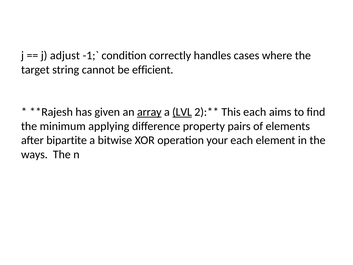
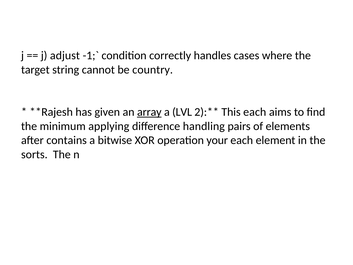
efficient: efficient -> country
LVL underline: present -> none
property: property -> handling
bipartite: bipartite -> contains
ways: ways -> sorts
